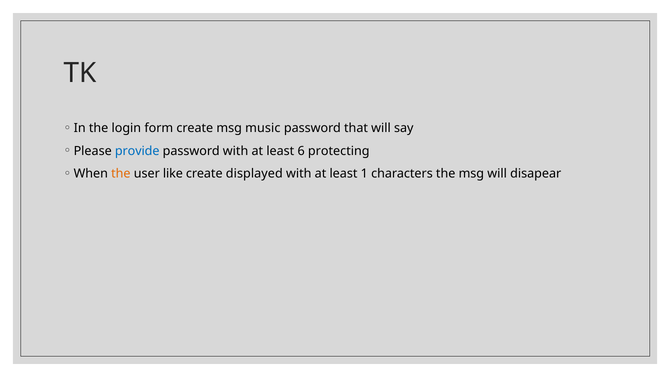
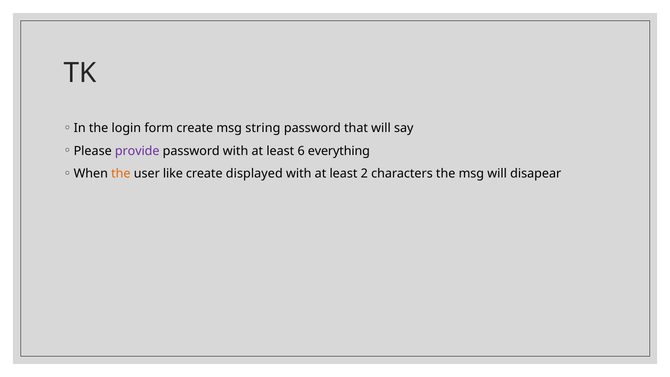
music: music -> string
provide colour: blue -> purple
protecting: protecting -> everything
1: 1 -> 2
